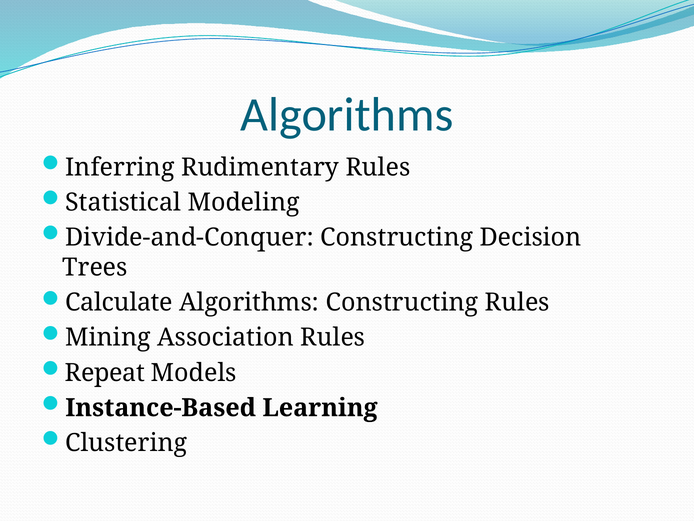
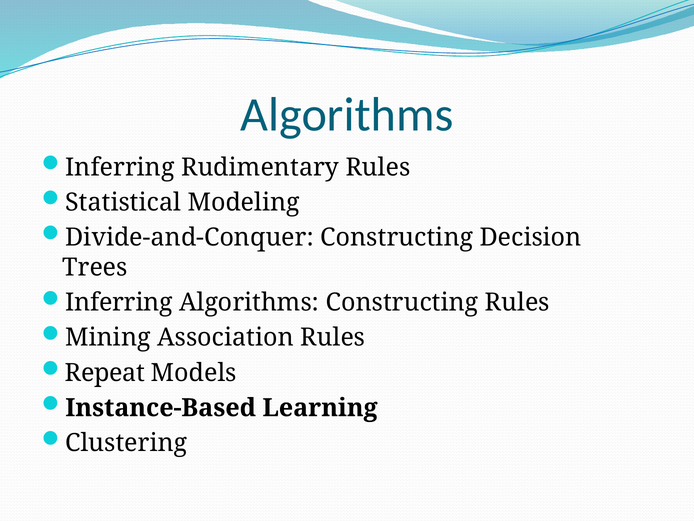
Calculate at (119, 302): Calculate -> Inferring
